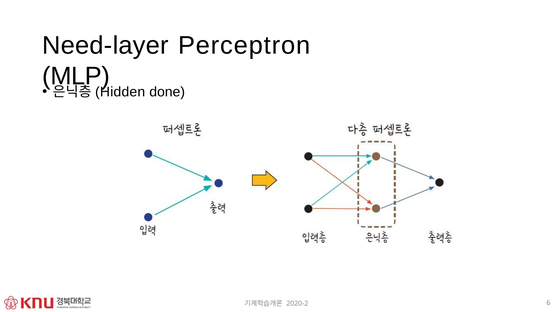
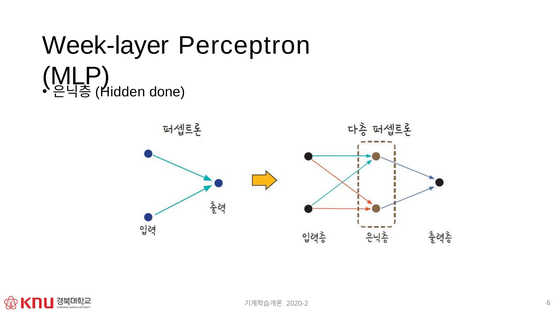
Need-layer: Need-layer -> Week-layer
